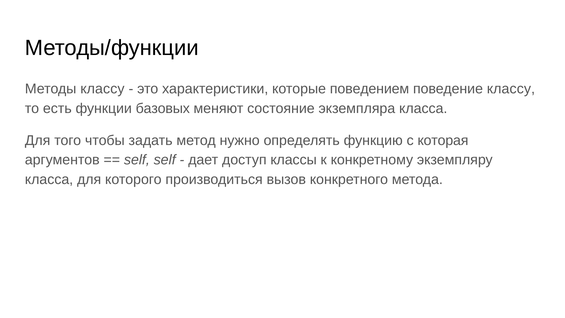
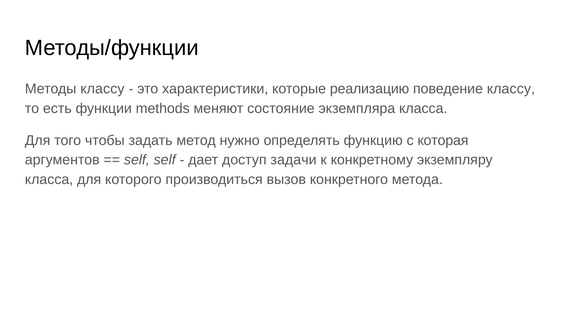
поведением: поведением -> реализацию
базовых: базовых -> methods
классы: классы -> задачи
